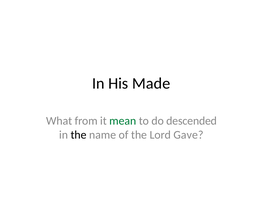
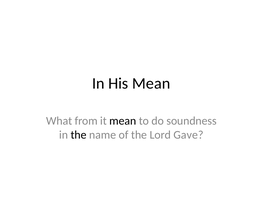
His Made: Made -> Mean
mean at (123, 121) colour: green -> black
descended: descended -> soundness
